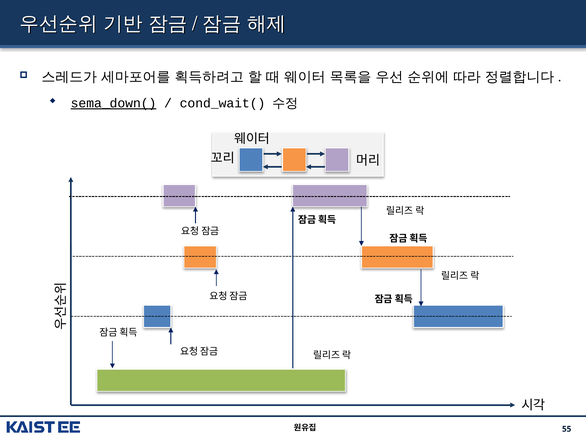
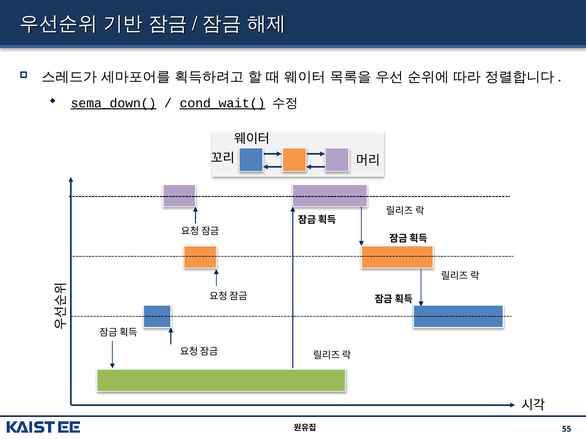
cond_wait( underline: none -> present
